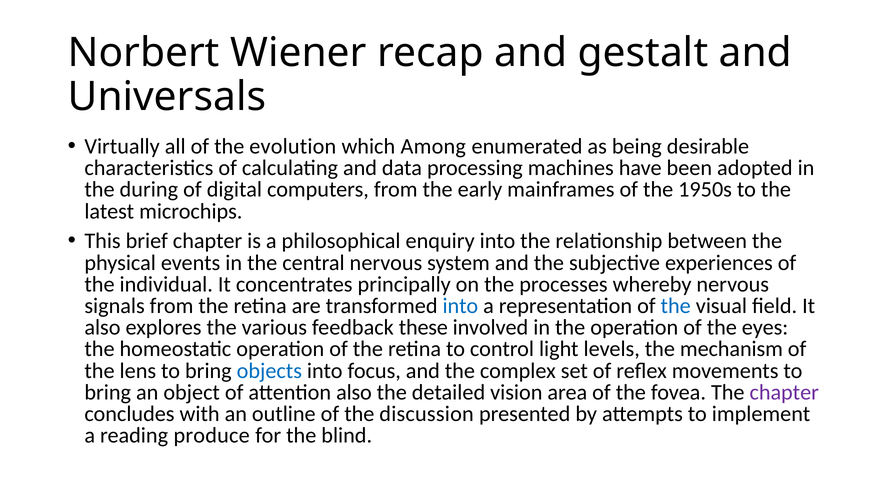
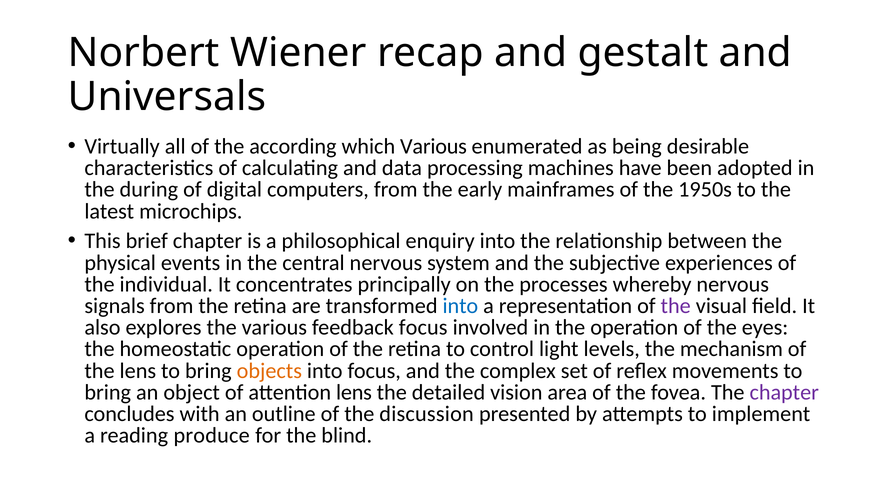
evolution: evolution -> according
which Among: Among -> Various
the at (676, 306) colour: blue -> purple
feedback these: these -> focus
objects colour: blue -> orange
attention also: also -> lens
